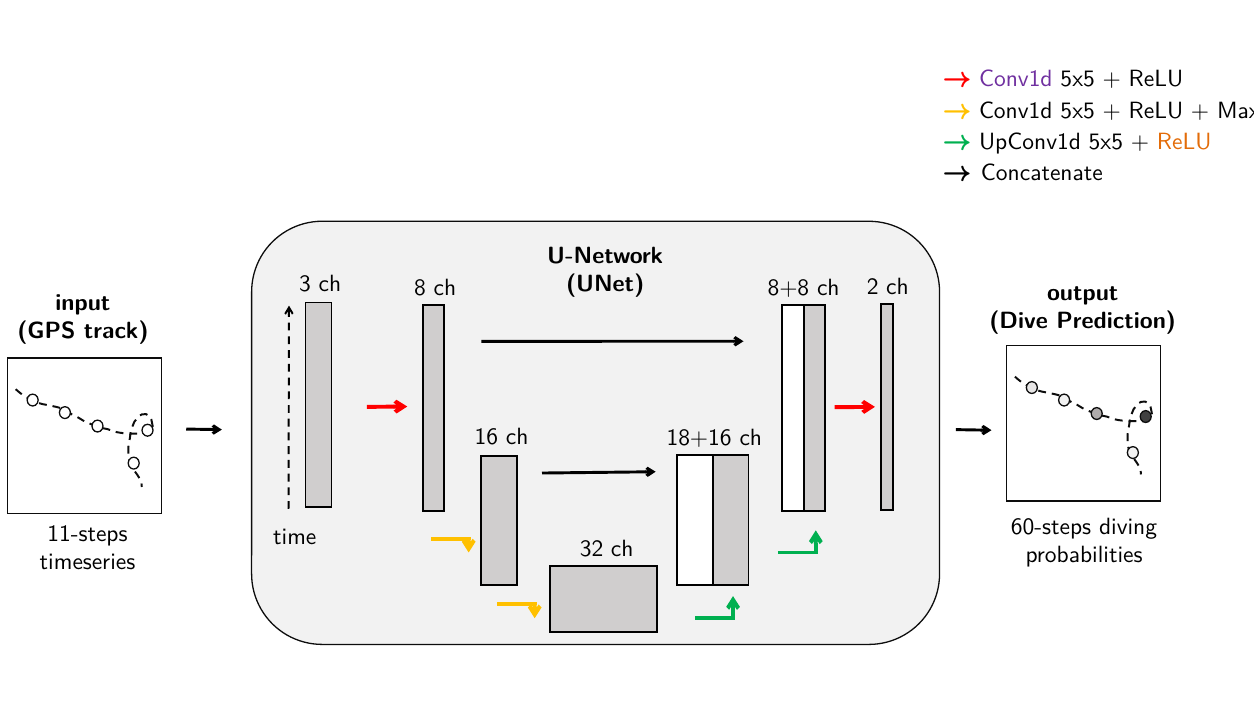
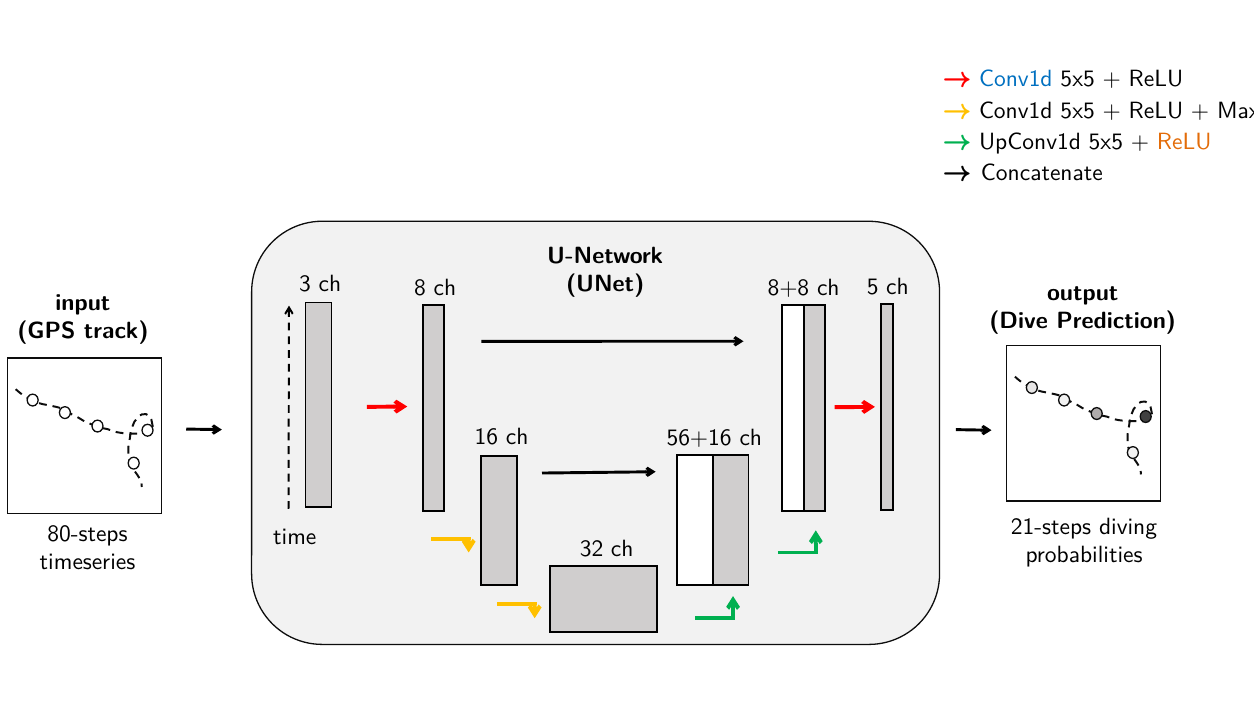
Conv1d at (1016, 79) colour: purple -> blue
2: 2 -> 5
18+16: 18+16 -> 56+16
60-steps: 60-steps -> 21-steps
11-steps: 11-steps -> 80-steps
